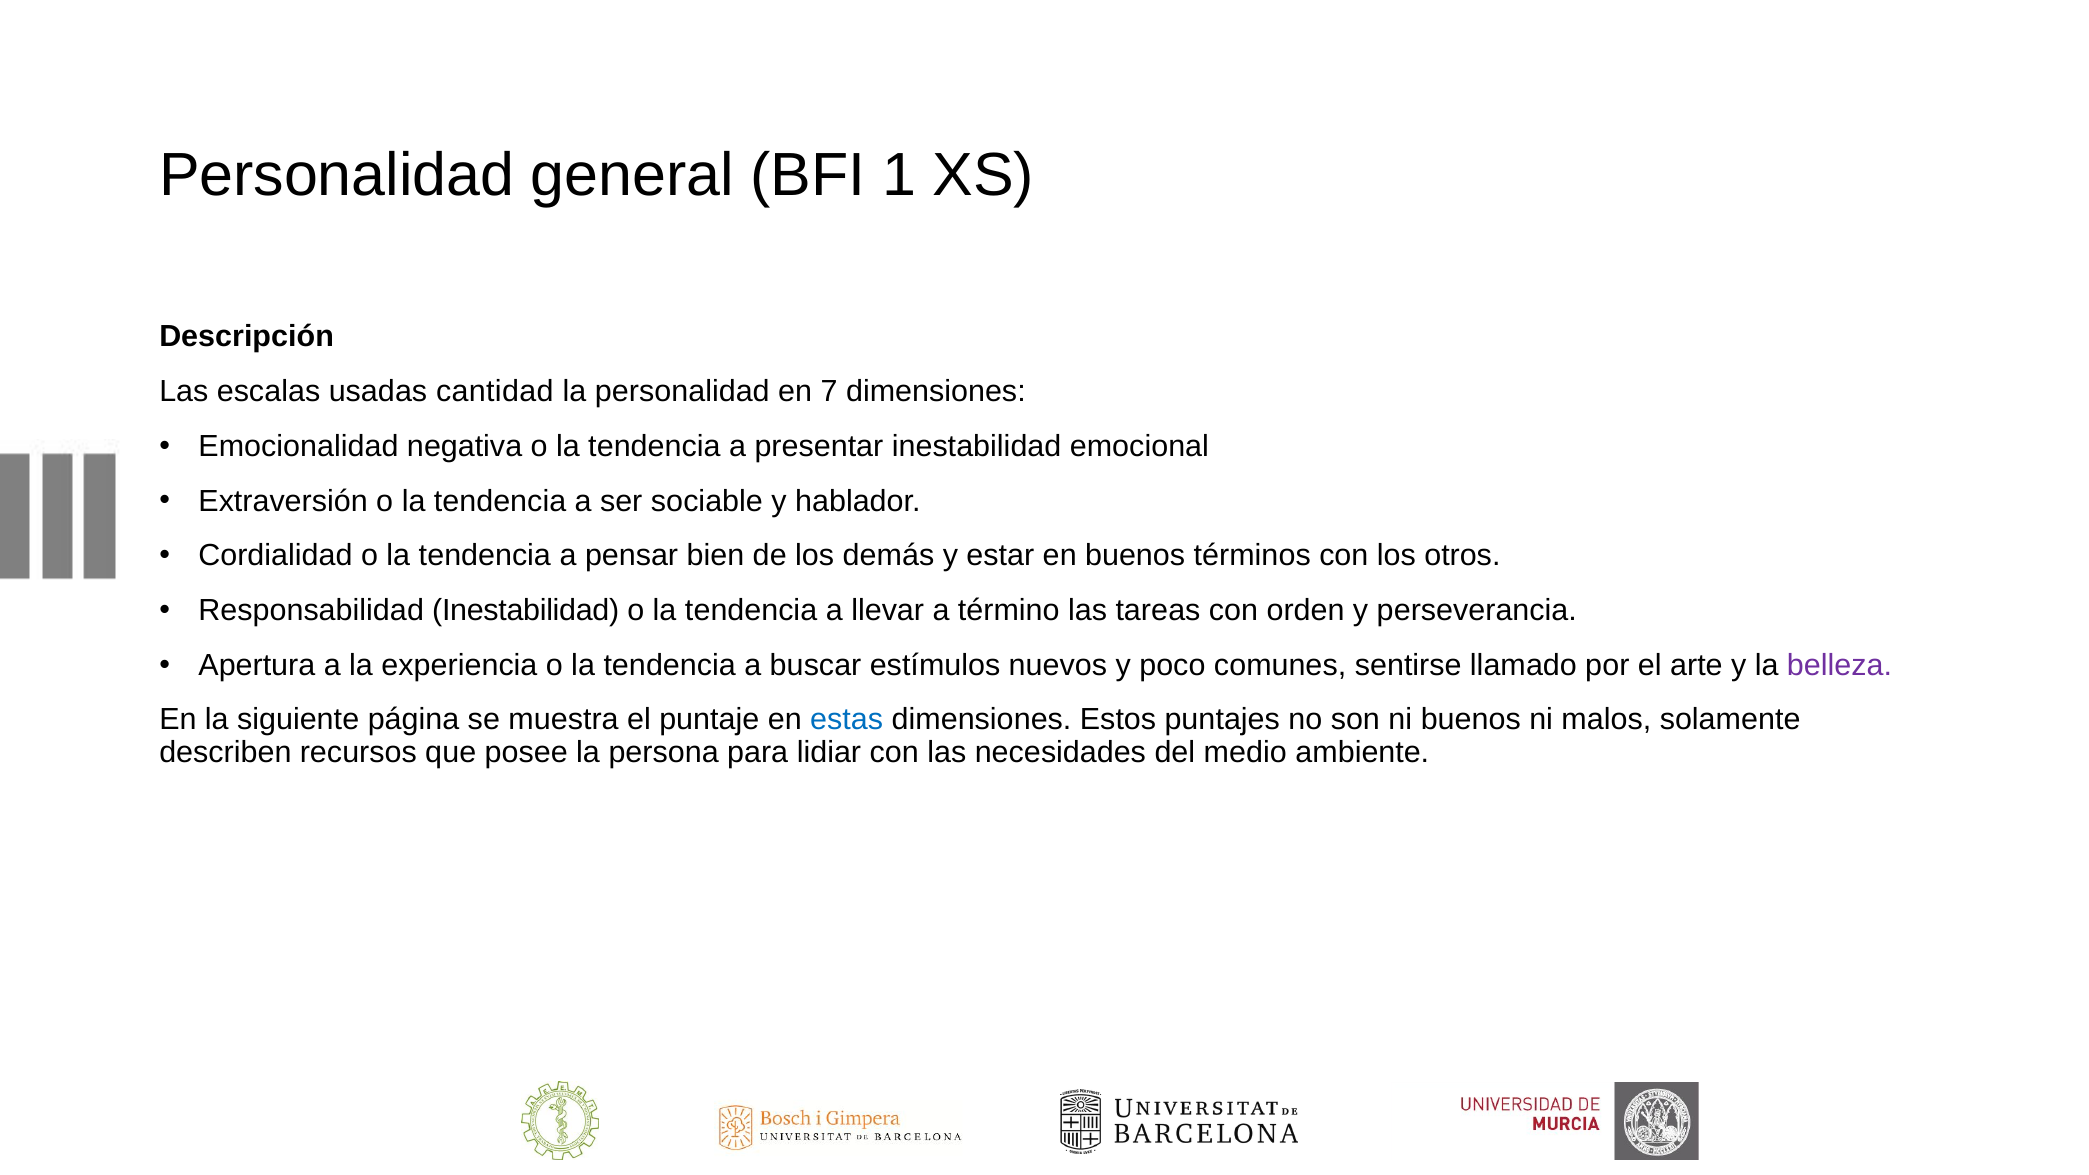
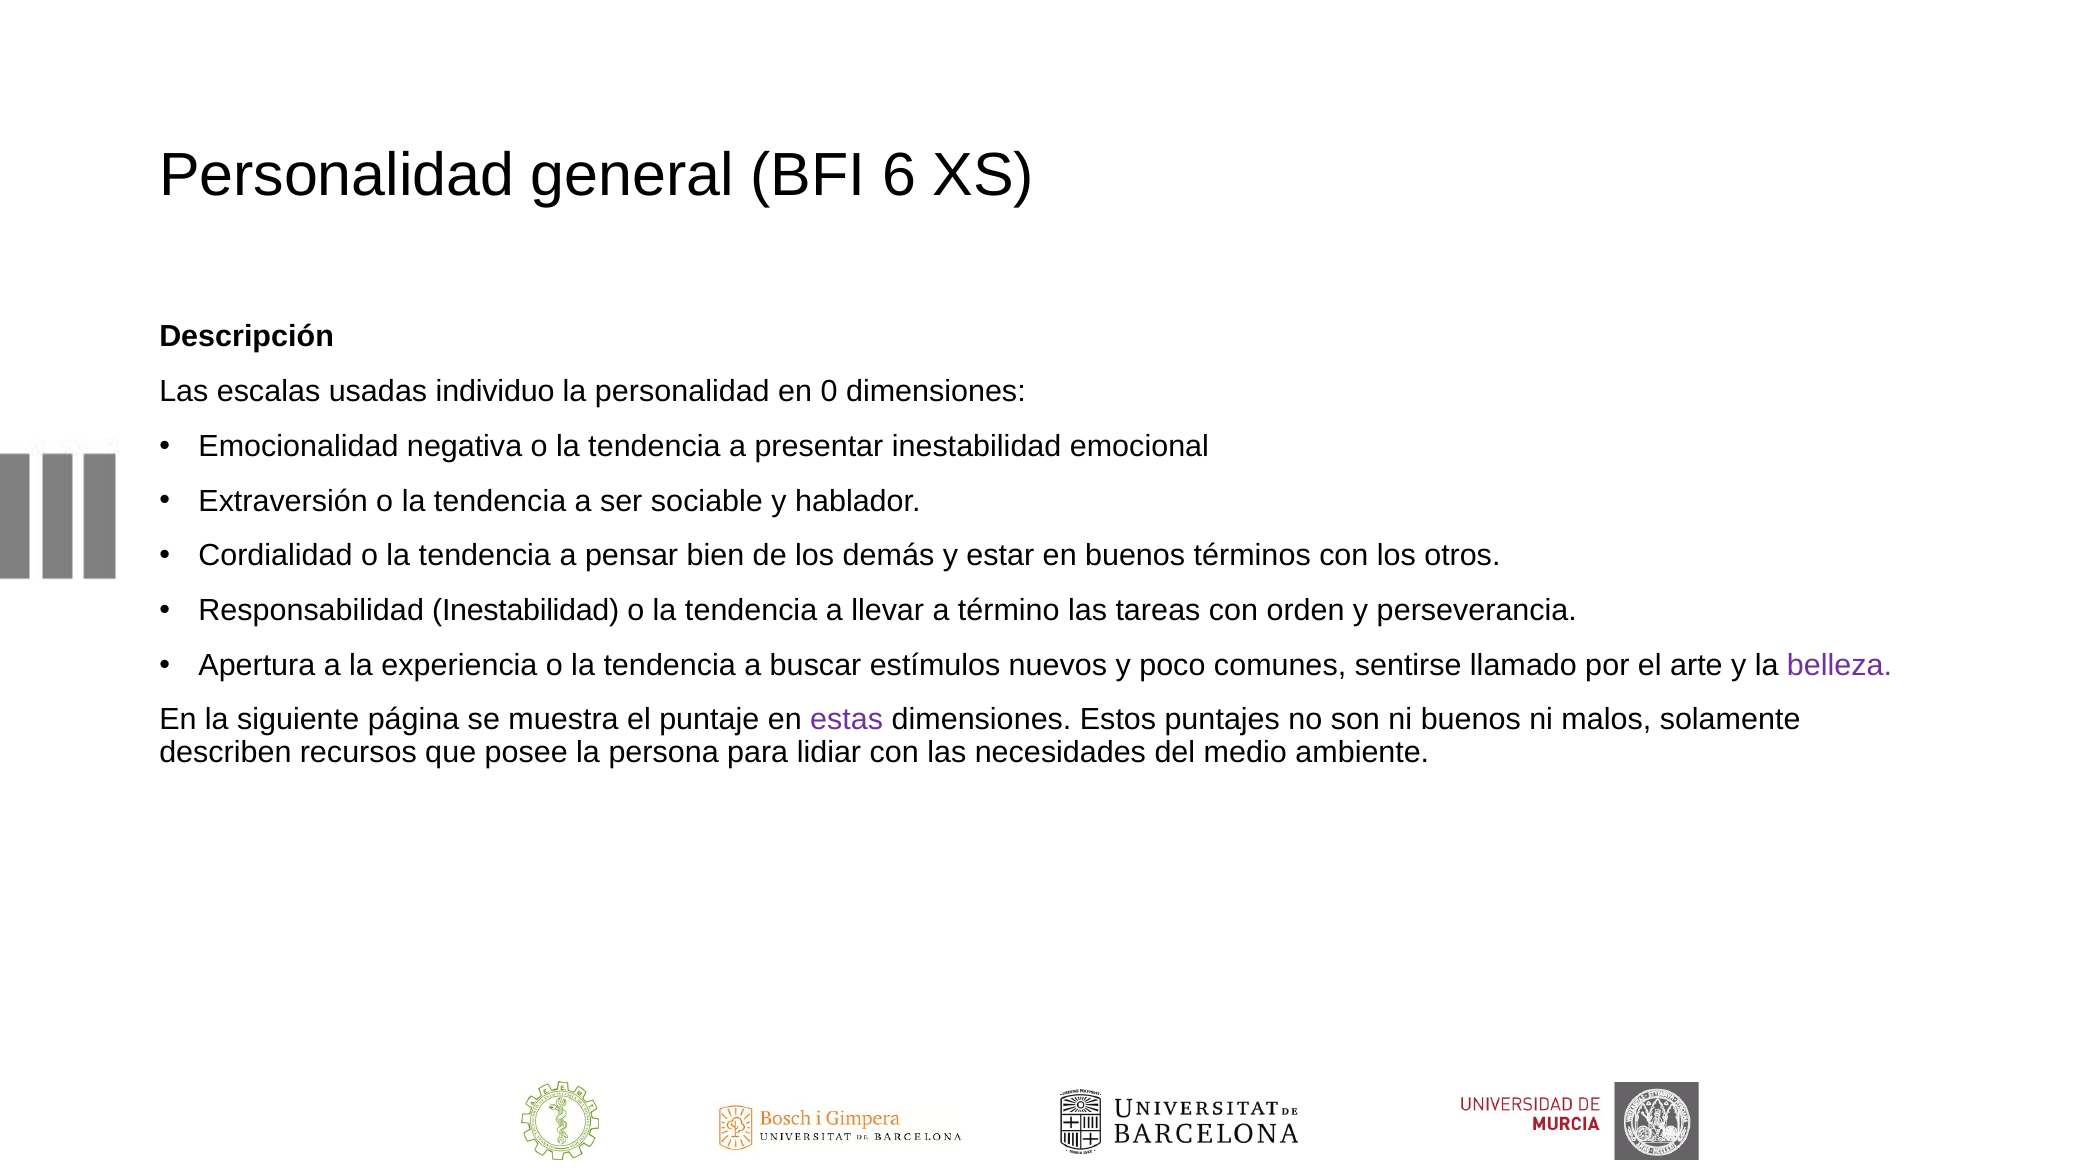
1: 1 -> 6
cantidad: cantidad -> individuo
7: 7 -> 0
estas colour: blue -> purple
